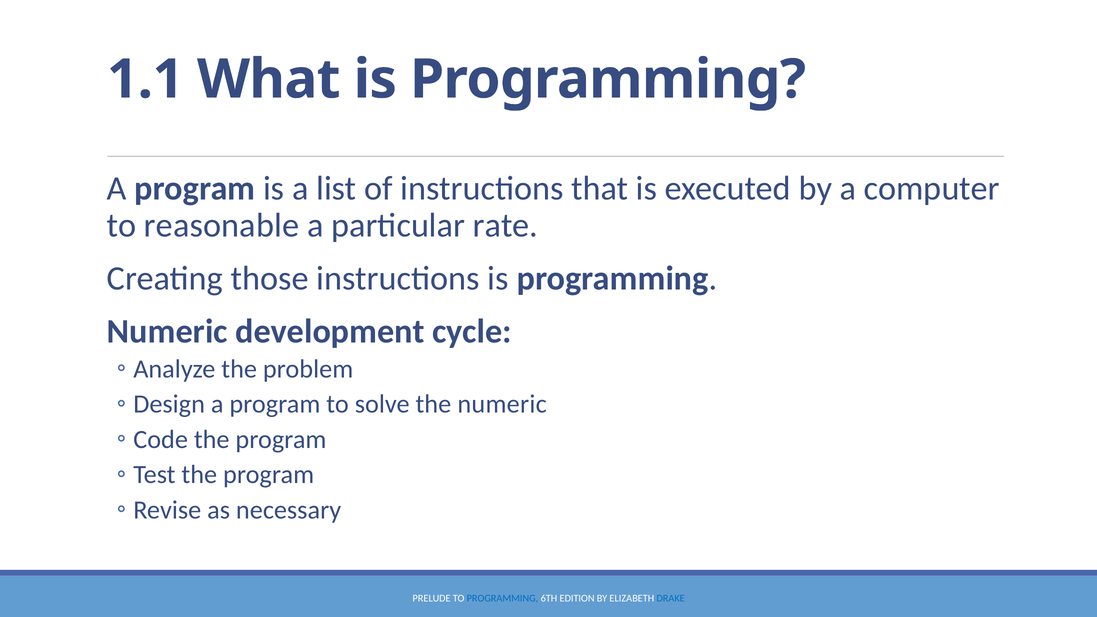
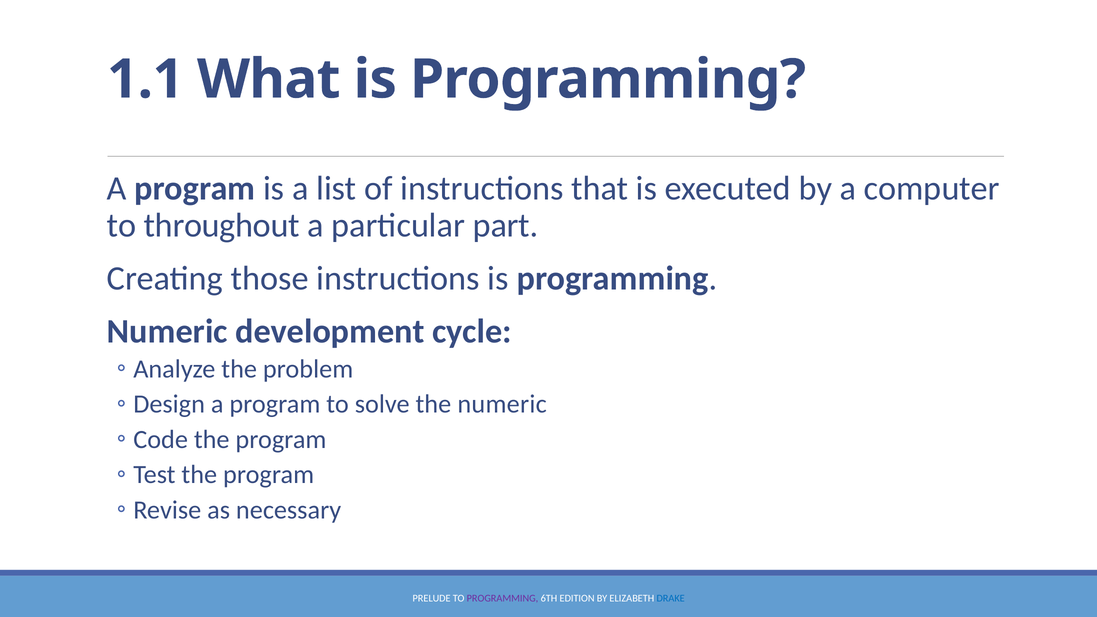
reasonable: reasonable -> throughout
rate: rate -> part
PROGRAMMING at (502, 598) colour: blue -> purple
